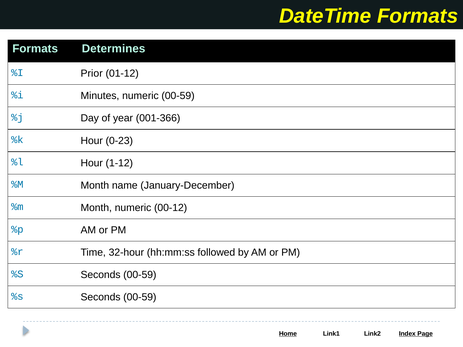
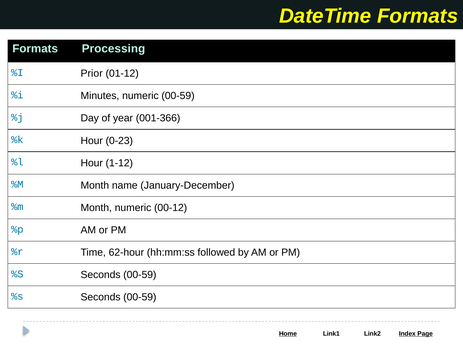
Determines: Determines -> Processing
32-hour: 32-hour -> 62-hour
